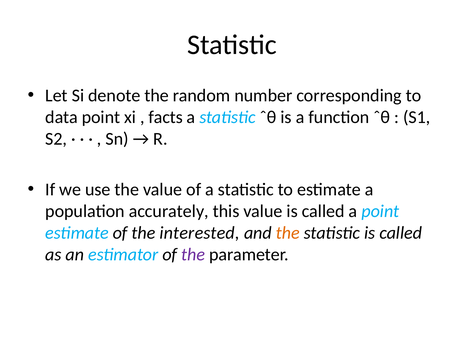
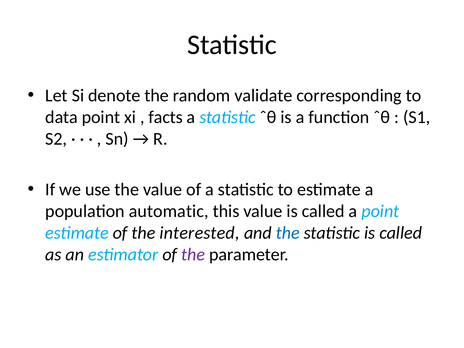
number: number -> validate
accurately: accurately -> automatic
the at (288, 233) colour: orange -> blue
